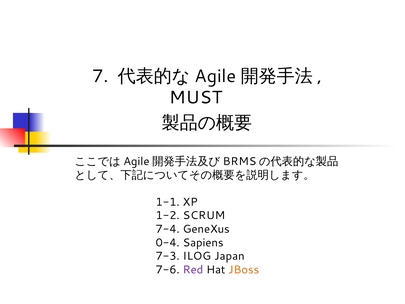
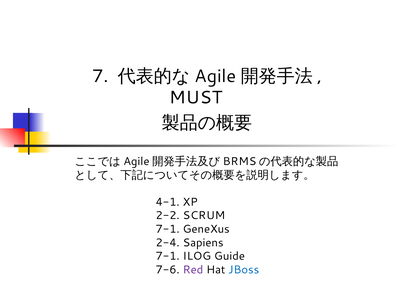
1-1: 1-1 -> 4-1
1-2: 1-2 -> 2-2
7-4 at (168, 229): 7-4 -> 7-1
0-4: 0-4 -> 2-4
7-3 at (168, 256): 7-3 -> 7-1
Japan: Japan -> Guide
JBoss colour: orange -> blue
